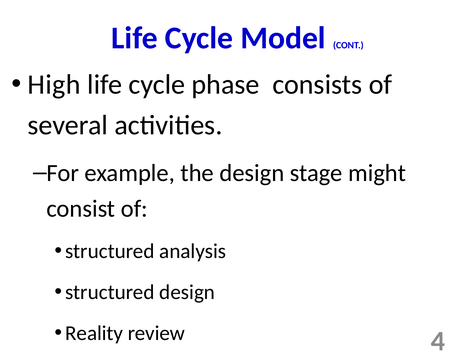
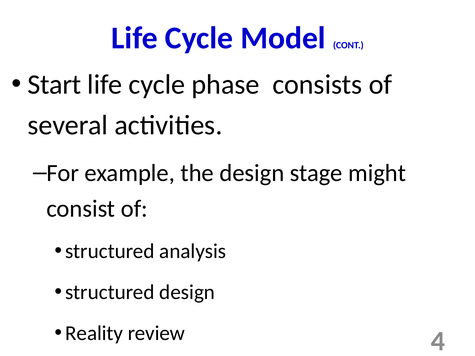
High: High -> Start
